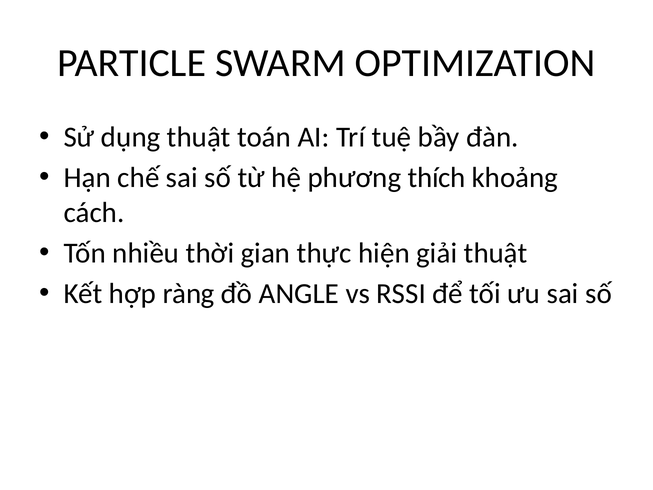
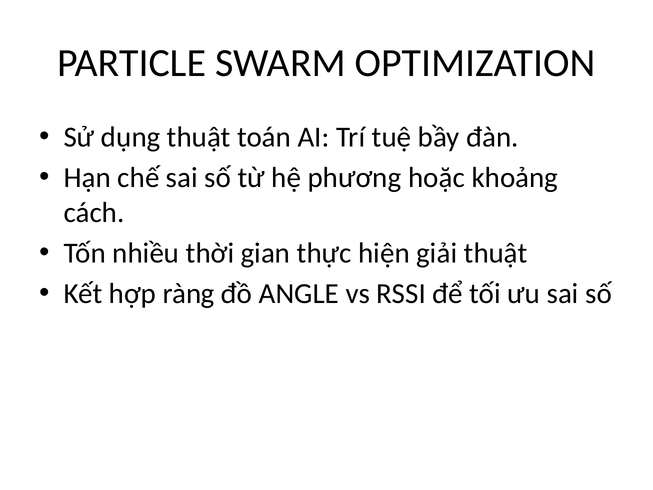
thích: thích -> hoặc
